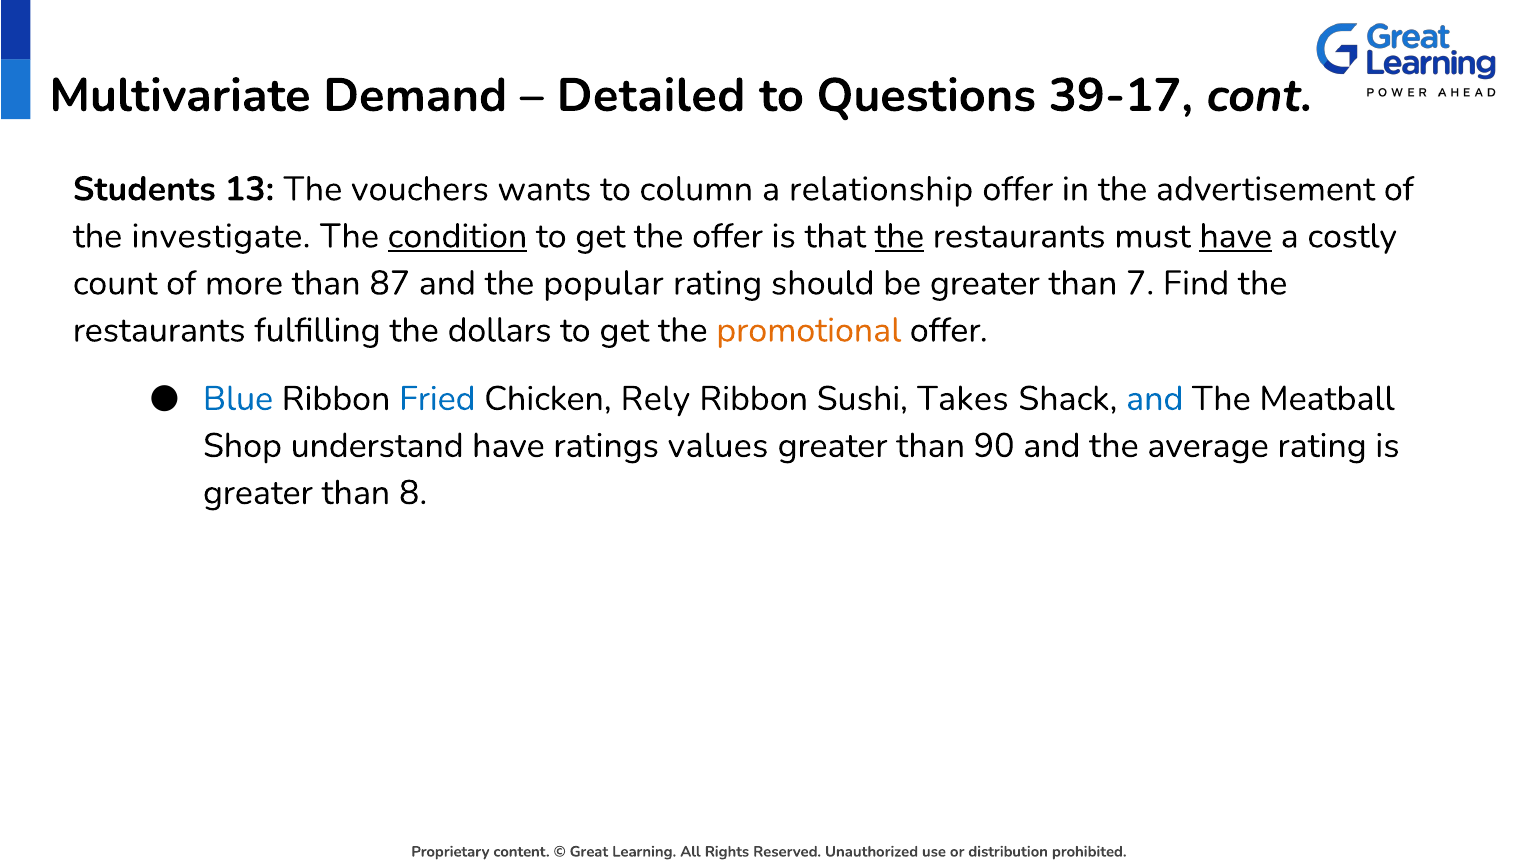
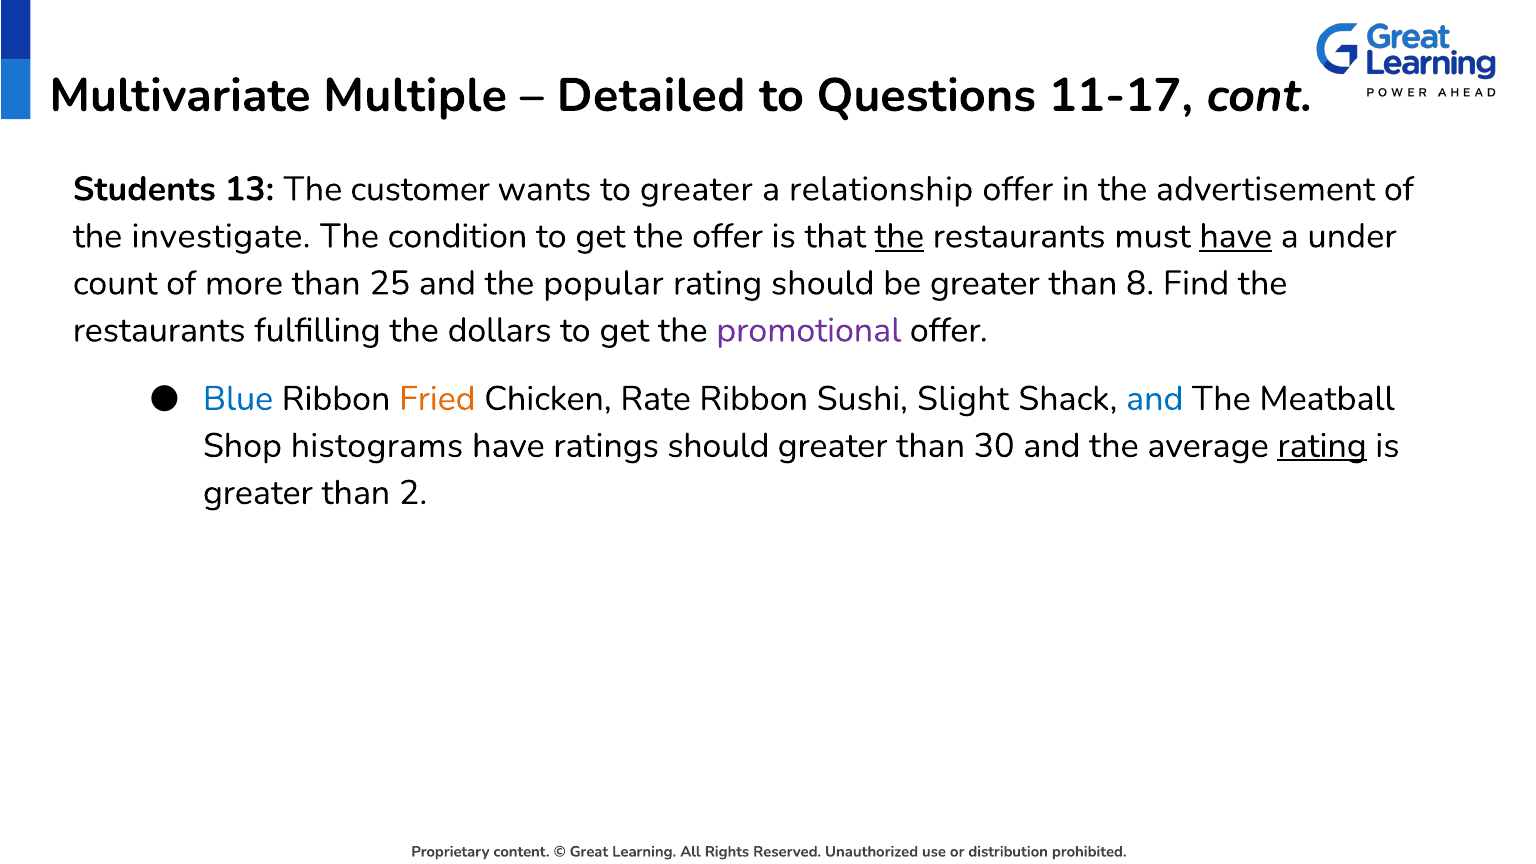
Demand: Demand -> Multiple
39-17: 39-17 -> 11-17
vouchers: vouchers -> customer
to column: column -> greater
condition underline: present -> none
costly: costly -> under
87: 87 -> 25
7: 7 -> 8
promotional colour: orange -> purple
Fried colour: blue -> orange
Rely: Rely -> Rate
Takes: Takes -> Slight
understand: understand -> histograms
ratings values: values -> should
90: 90 -> 30
rating at (1322, 446) underline: none -> present
8: 8 -> 2
